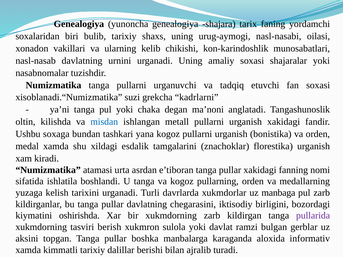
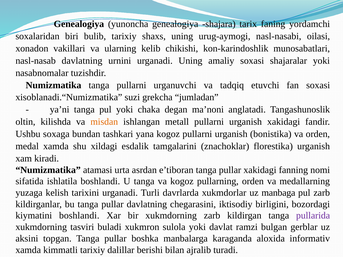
kadrlarni: kadrlarni -> jumladan
misdan colour: blue -> orange
kiymatini oshirishda: oshirishda -> boshlandi
berish: berish -> buladi
